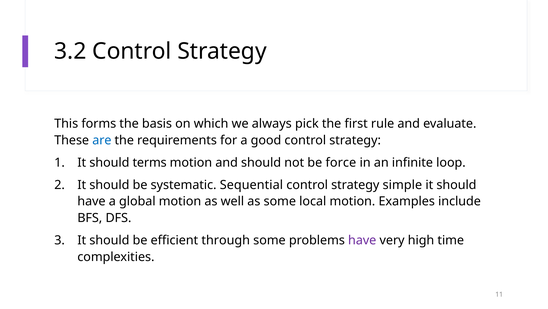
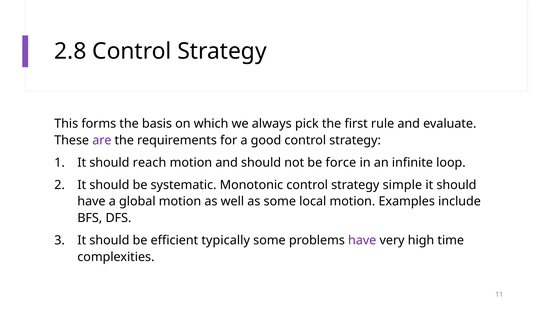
3.2: 3.2 -> 2.8
are colour: blue -> purple
terms: terms -> reach
Sequential: Sequential -> Monotonic
through: through -> typically
